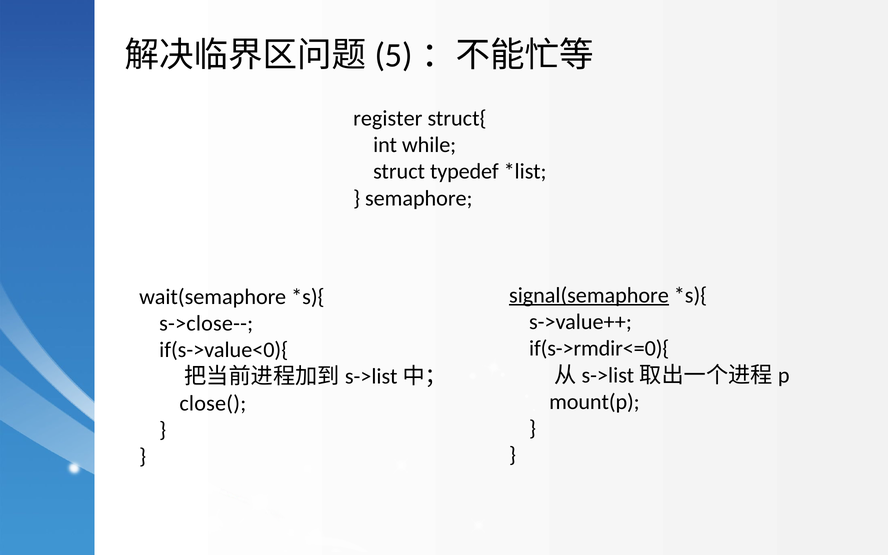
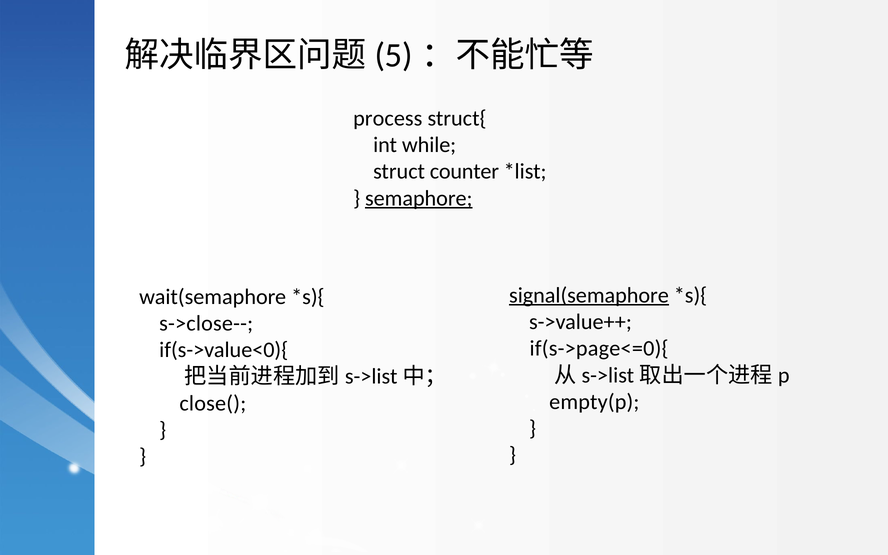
register: register -> process
typedef: typedef -> counter
semaphore underline: none -> present
if(s->rmdir<=0){: if(s->rmdir<=0){ -> if(s->page<=0){
mount(p: mount(p -> empty(p
